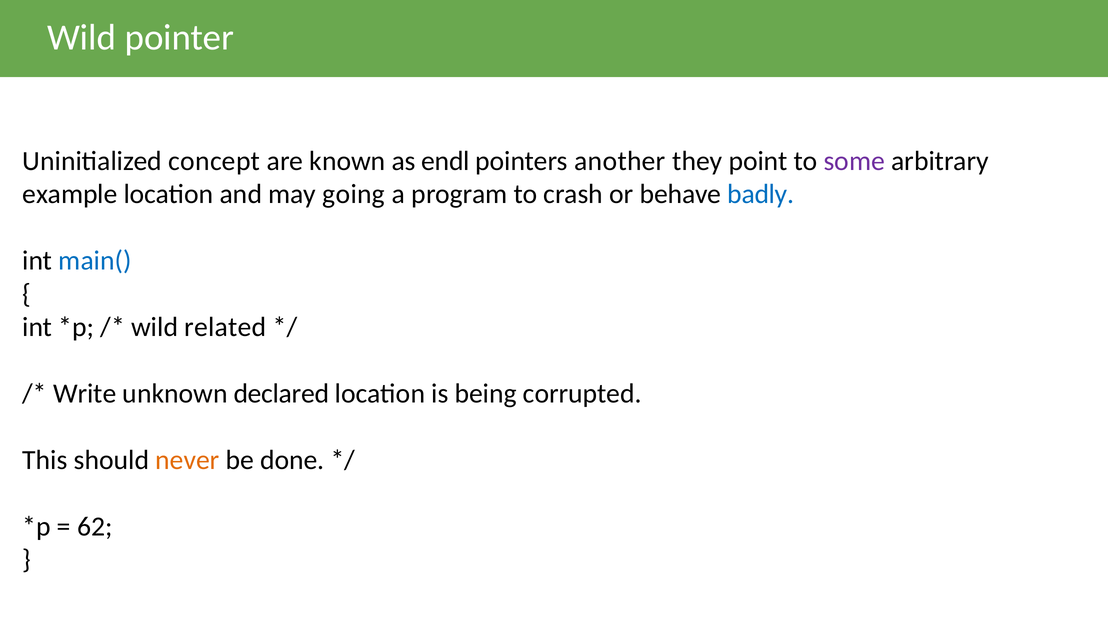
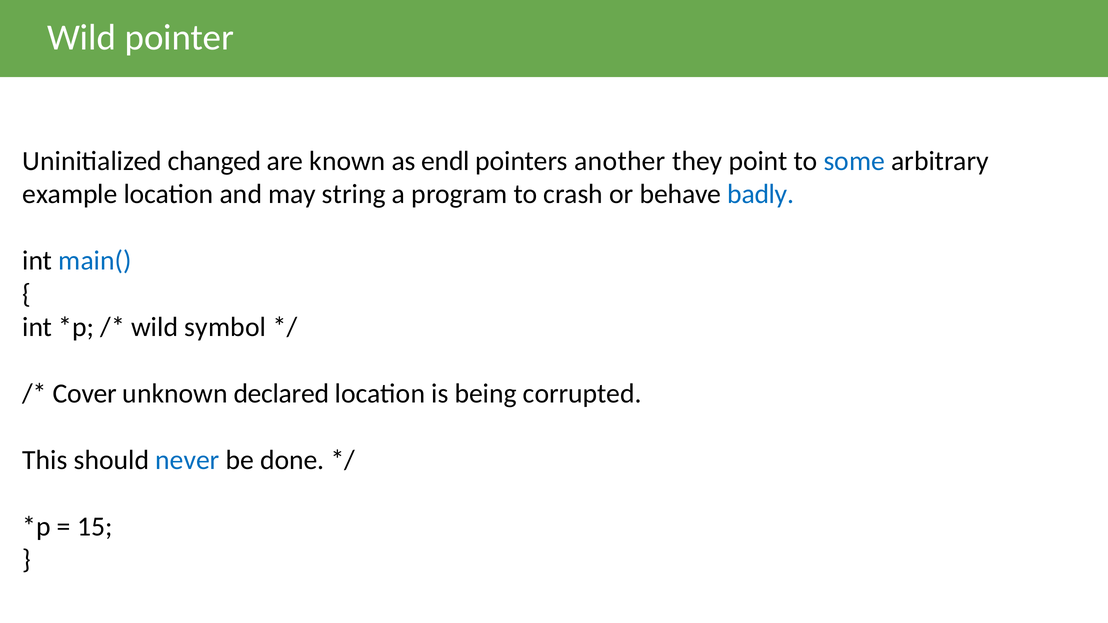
concept: concept -> changed
some colour: purple -> blue
going: going -> string
related: related -> symbol
Write: Write -> Cover
never colour: orange -> blue
62: 62 -> 15
